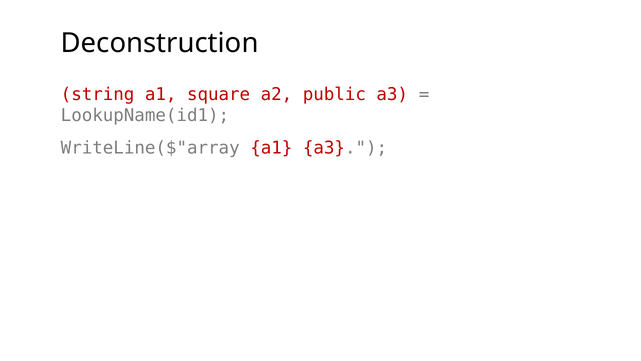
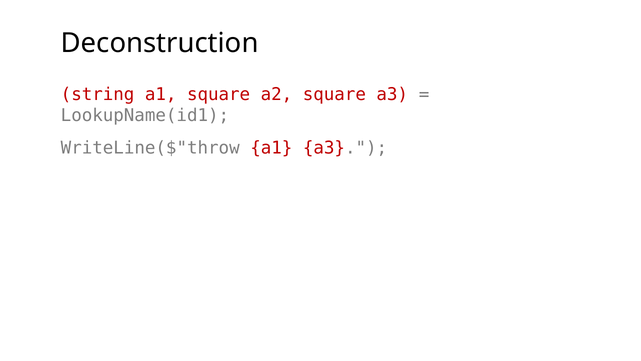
a2 public: public -> square
WriteLine($"array: WriteLine($"array -> WriteLine($"throw
